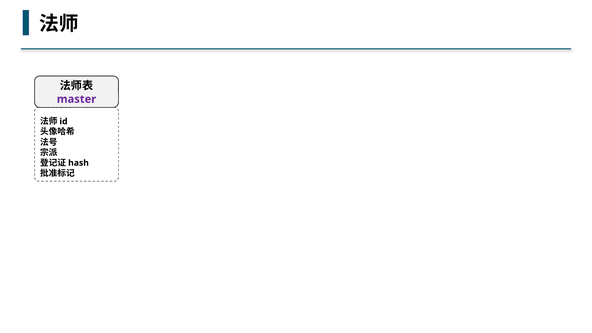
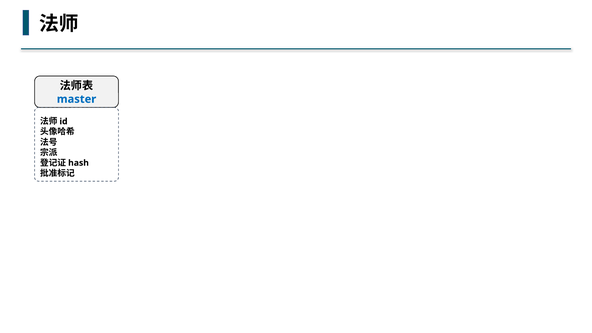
master colour: purple -> blue
